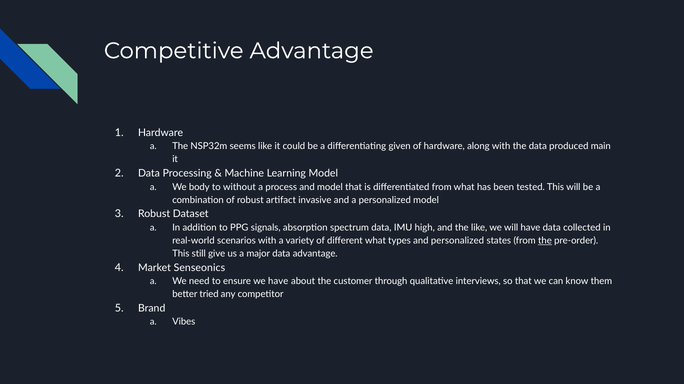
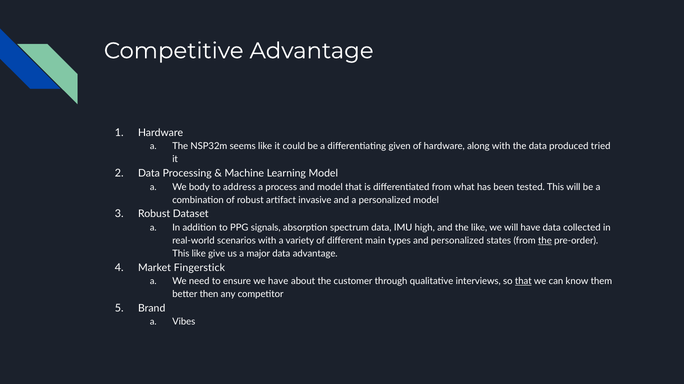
main: main -> tried
without: without -> address
different what: what -> main
This still: still -> like
Senseonics: Senseonics -> Fingerstick
that at (523, 282) underline: none -> present
tried: tried -> then
